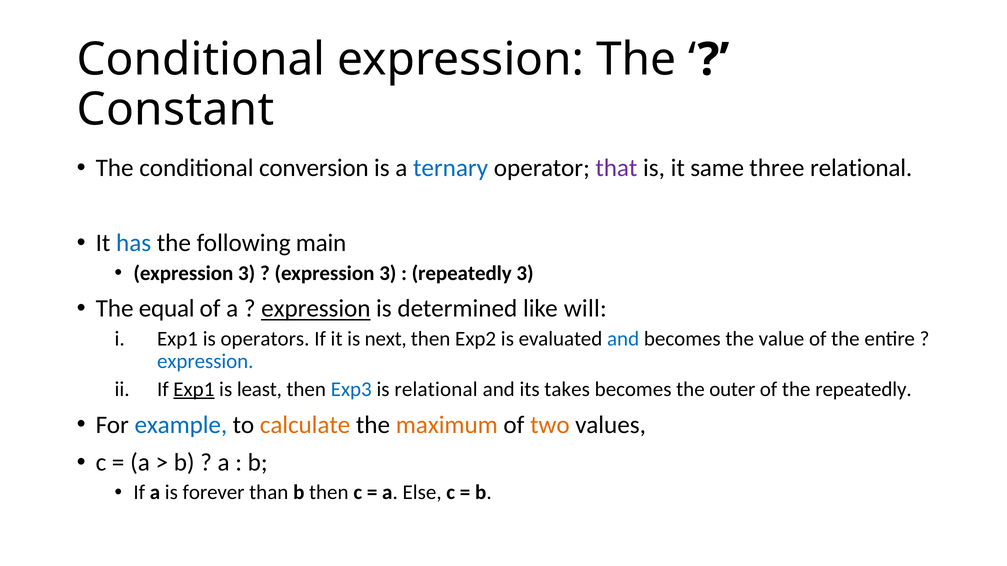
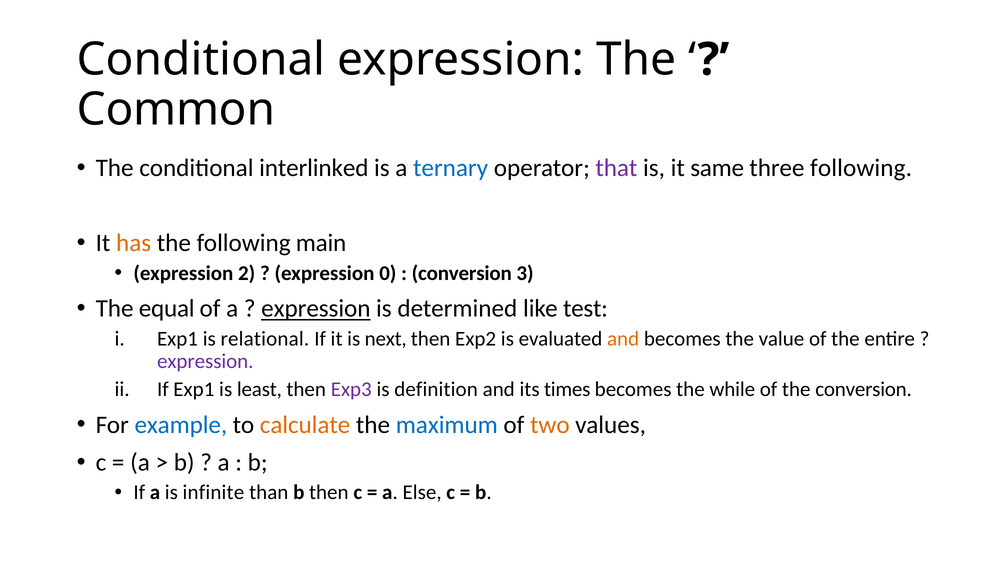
Constant: Constant -> Common
conversion: conversion -> interlinked
three relational: relational -> following
has colour: blue -> orange
3 at (247, 274): 3 -> 2
3 at (388, 274): 3 -> 0
repeatedly at (462, 274): repeatedly -> conversion
will: will -> test
operators: operators -> relational
and at (623, 339) colour: blue -> orange
expression at (205, 362) colour: blue -> purple
Exp1 at (194, 390) underline: present -> none
Exp3 colour: blue -> purple
is relational: relational -> definition
takes: takes -> times
outer: outer -> while
the repeatedly: repeatedly -> conversion
maximum colour: orange -> blue
forever: forever -> infinite
